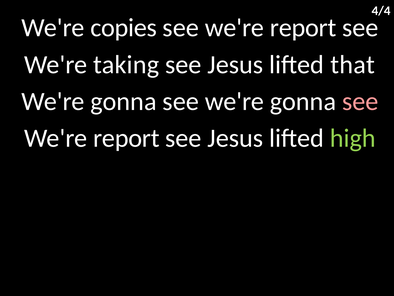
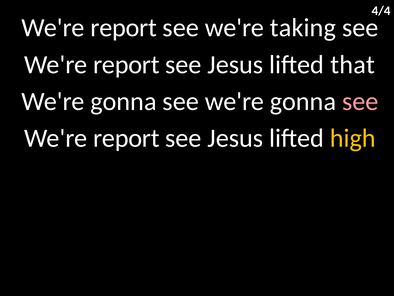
copies at (124, 28): copies -> report
report at (303, 28): report -> taking
taking at (126, 64): taking -> report
high colour: light green -> yellow
